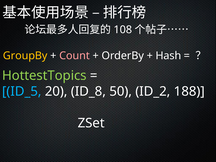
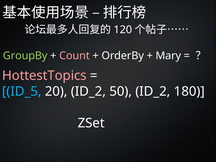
108: 108 -> 120
GroupBy colour: yellow -> light green
Hash: Hash -> Mary
HottestTopics colour: light green -> pink
20 ID_8: ID_8 -> ID_2
188: 188 -> 180
